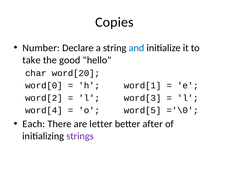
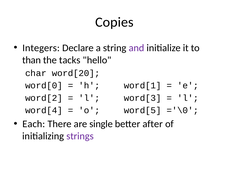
Number: Number -> Integers
and colour: blue -> purple
take: take -> than
good: good -> tacks
letter: letter -> single
